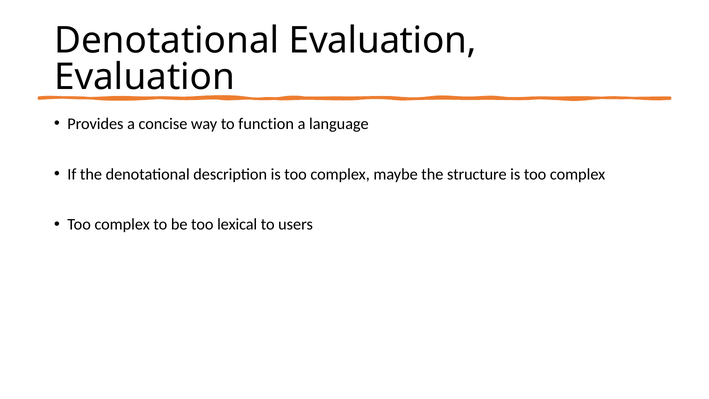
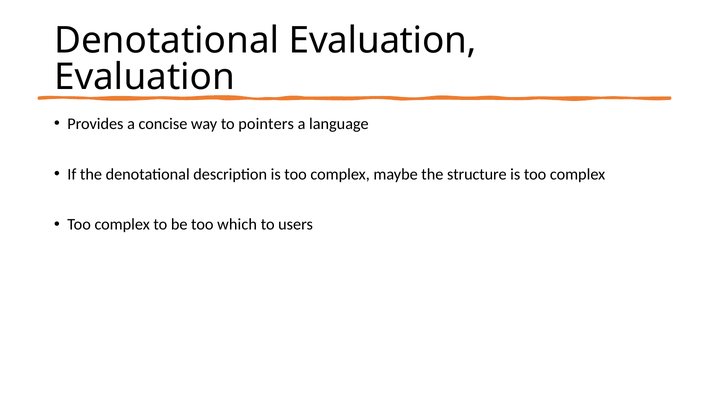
function: function -> pointers
lexical: lexical -> which
